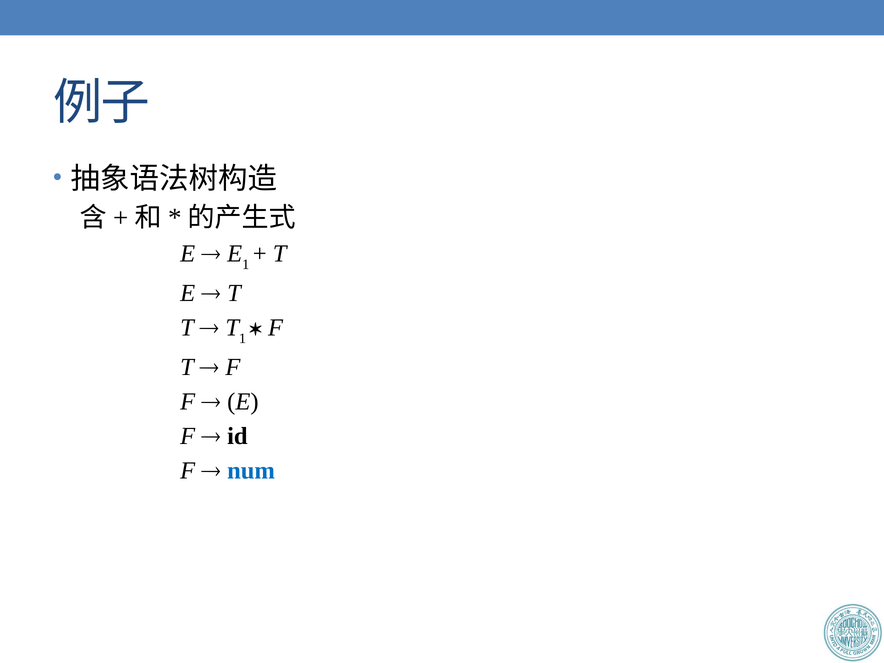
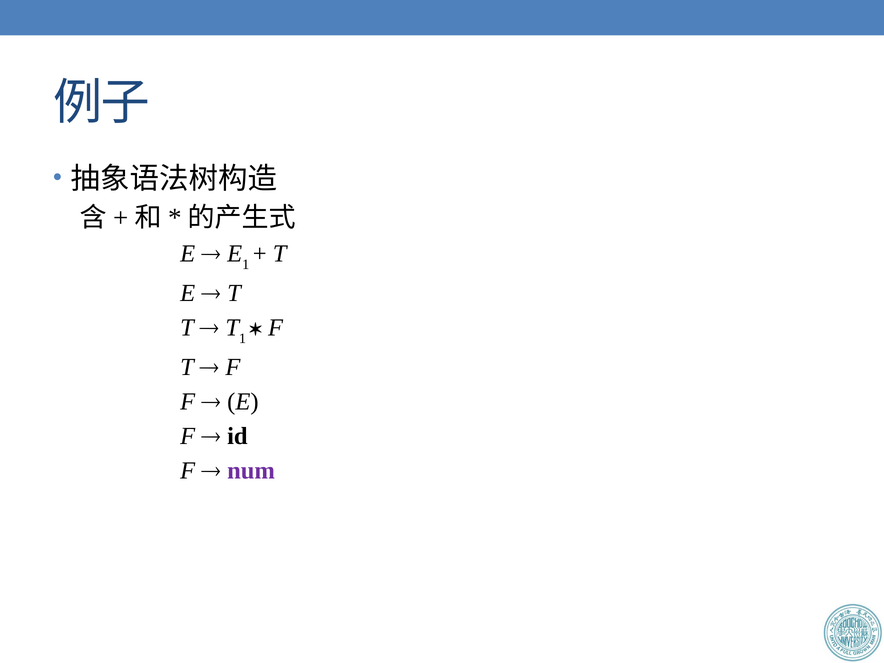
num colour: blue -> purple
